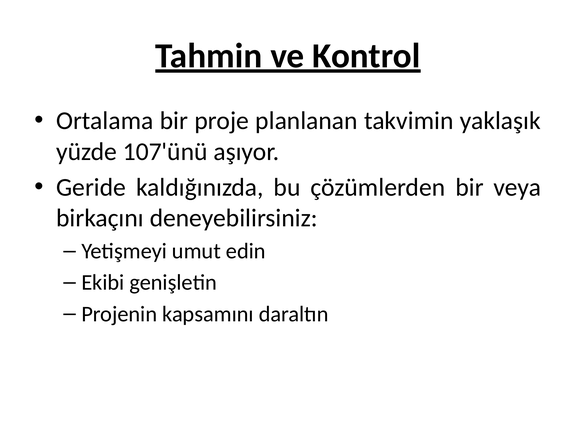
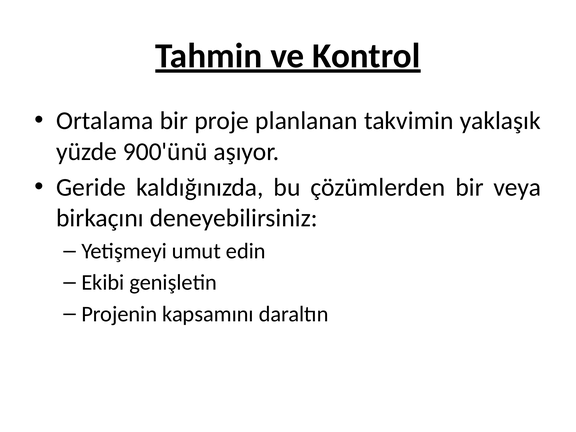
107'ünü: 107'ünü -> 900'ünü
